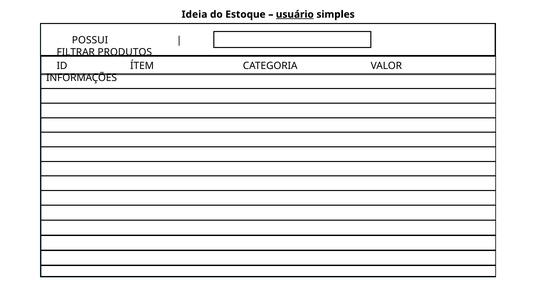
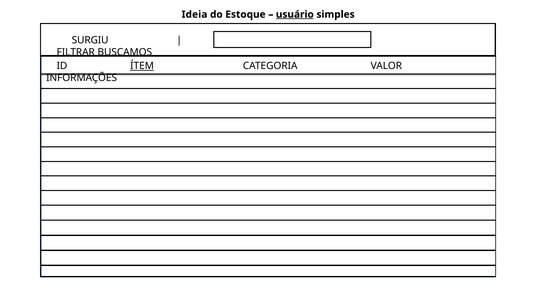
POSSUI: POSSUI -> SURGIU
PRODUTOS: PRODUTOS -> BUSCAMOS
ÍTEM underline: none -> present
